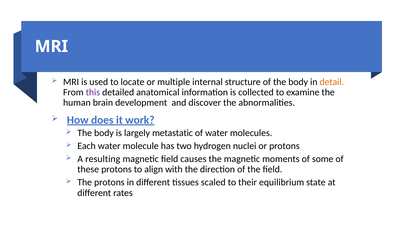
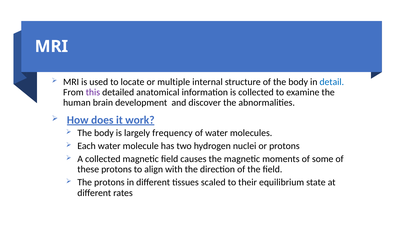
detail colour: orange -> blue
metastatic: metastatic -> frequency
A resulting: resulting -> collected
